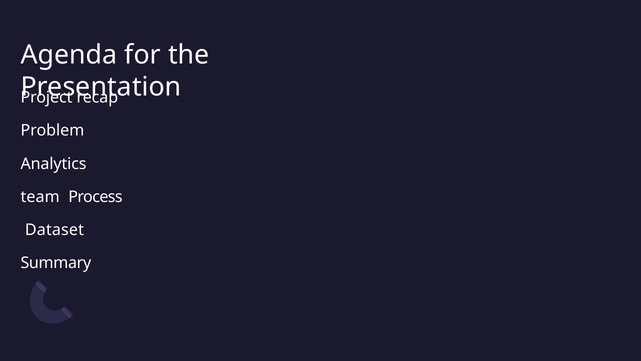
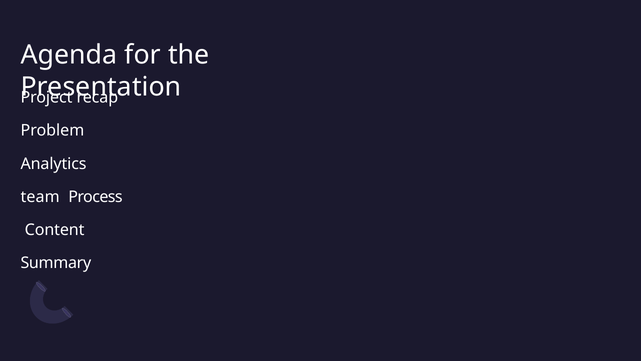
Dataset: Dataset -> Content
